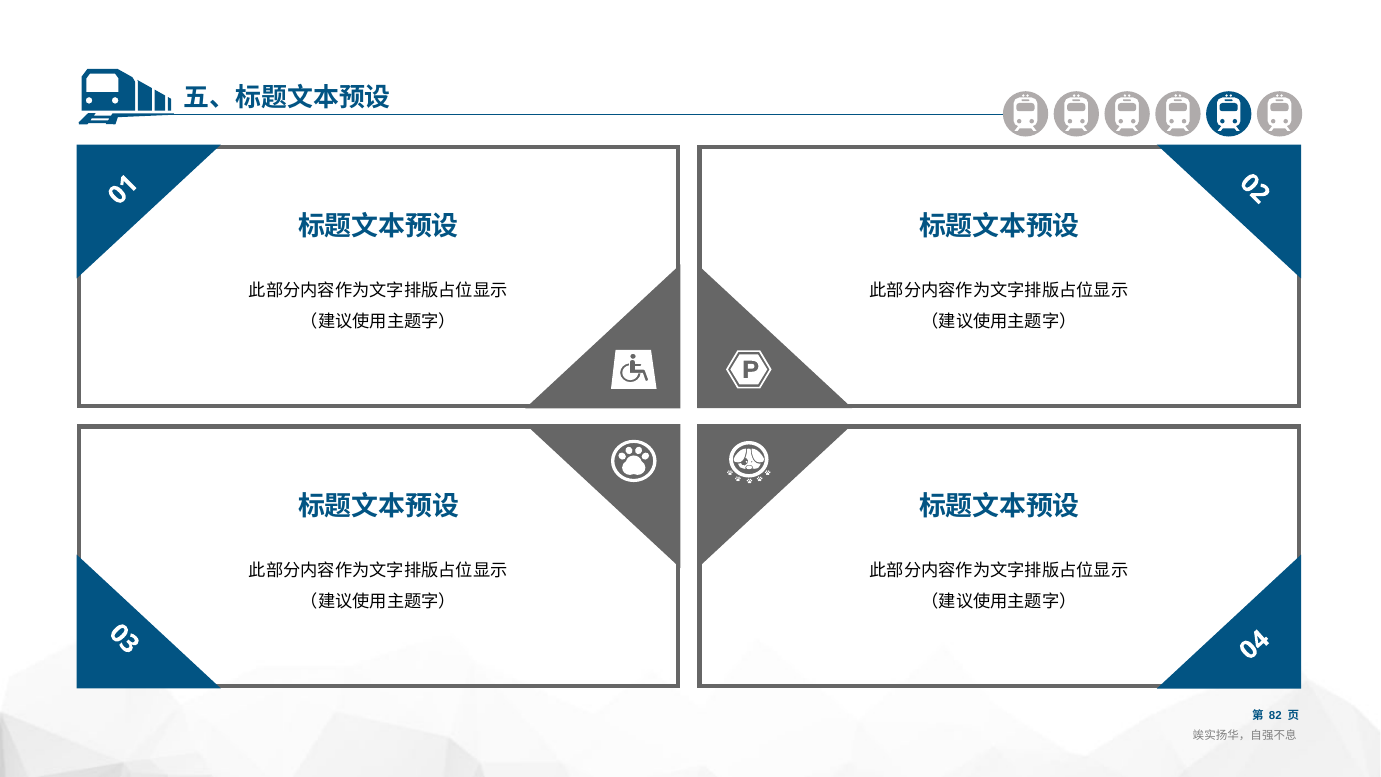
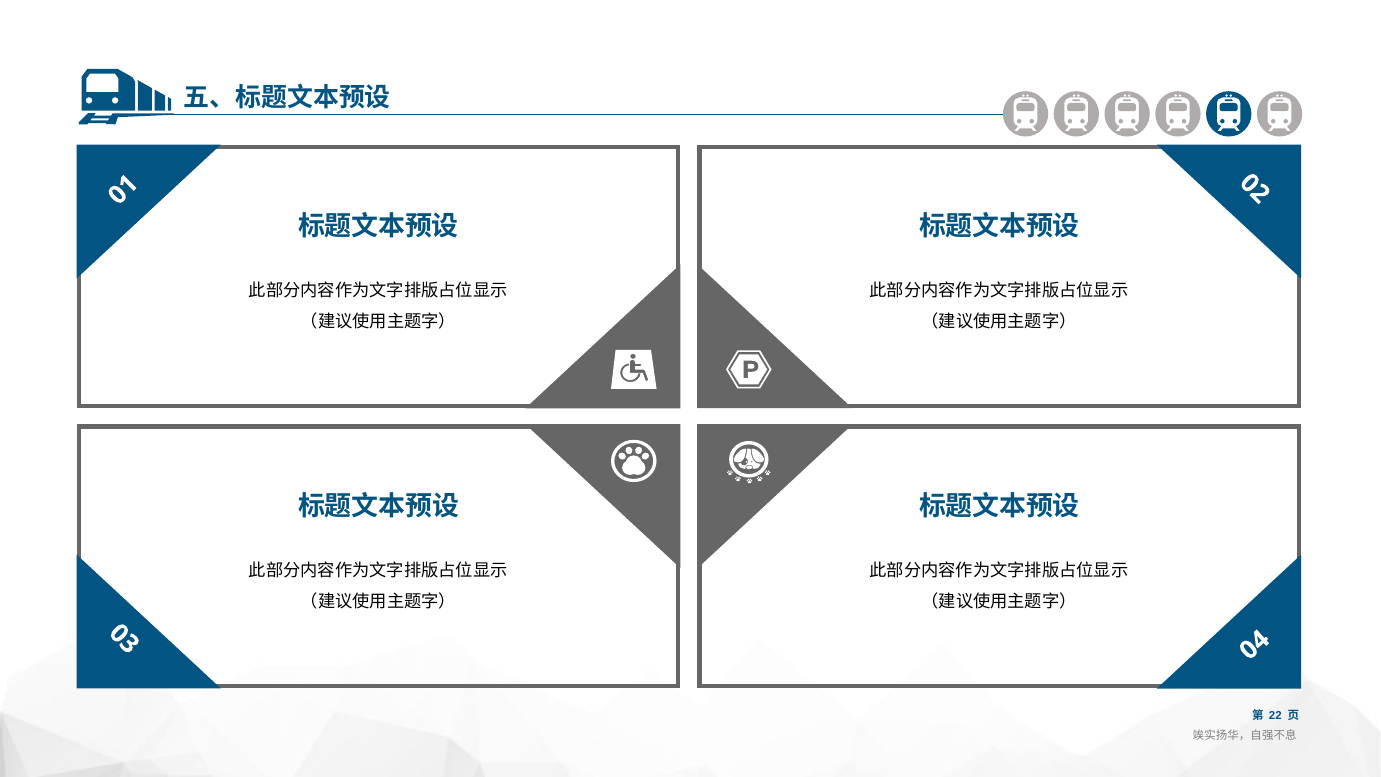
82: 82 -> 22
